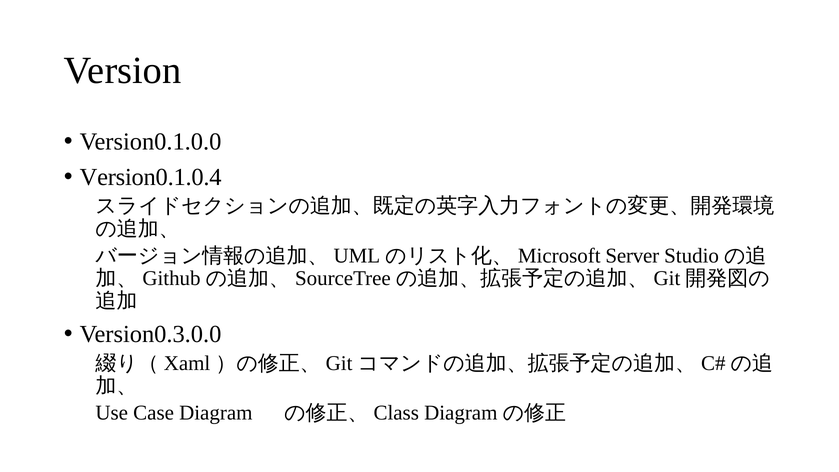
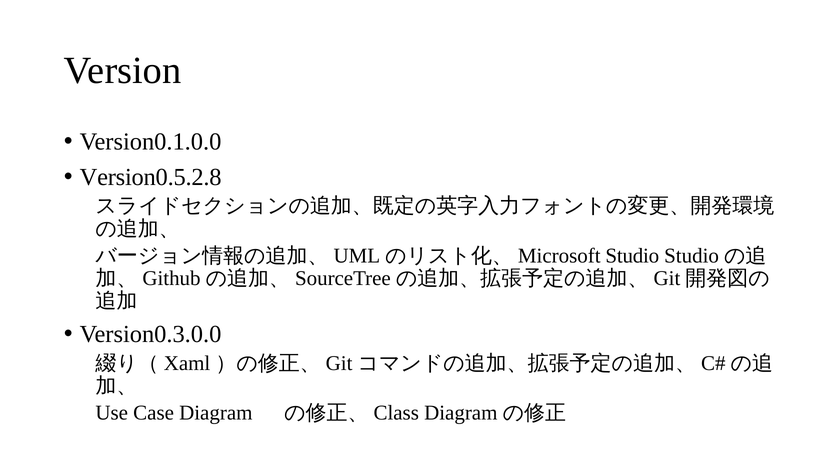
Version0.1.0.4: Version0.1.0.4 -> Version0.5.2.8
Server: Server -> Studio
